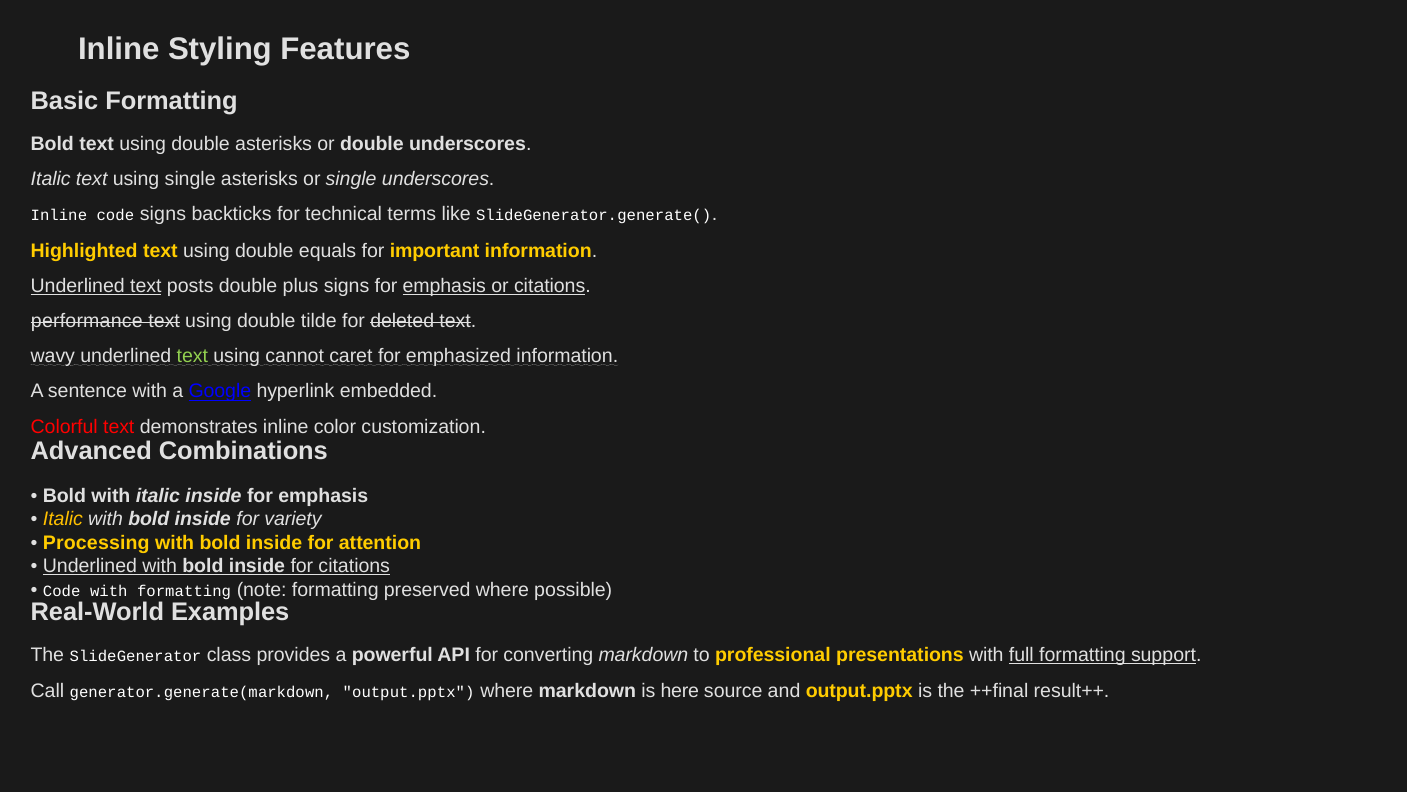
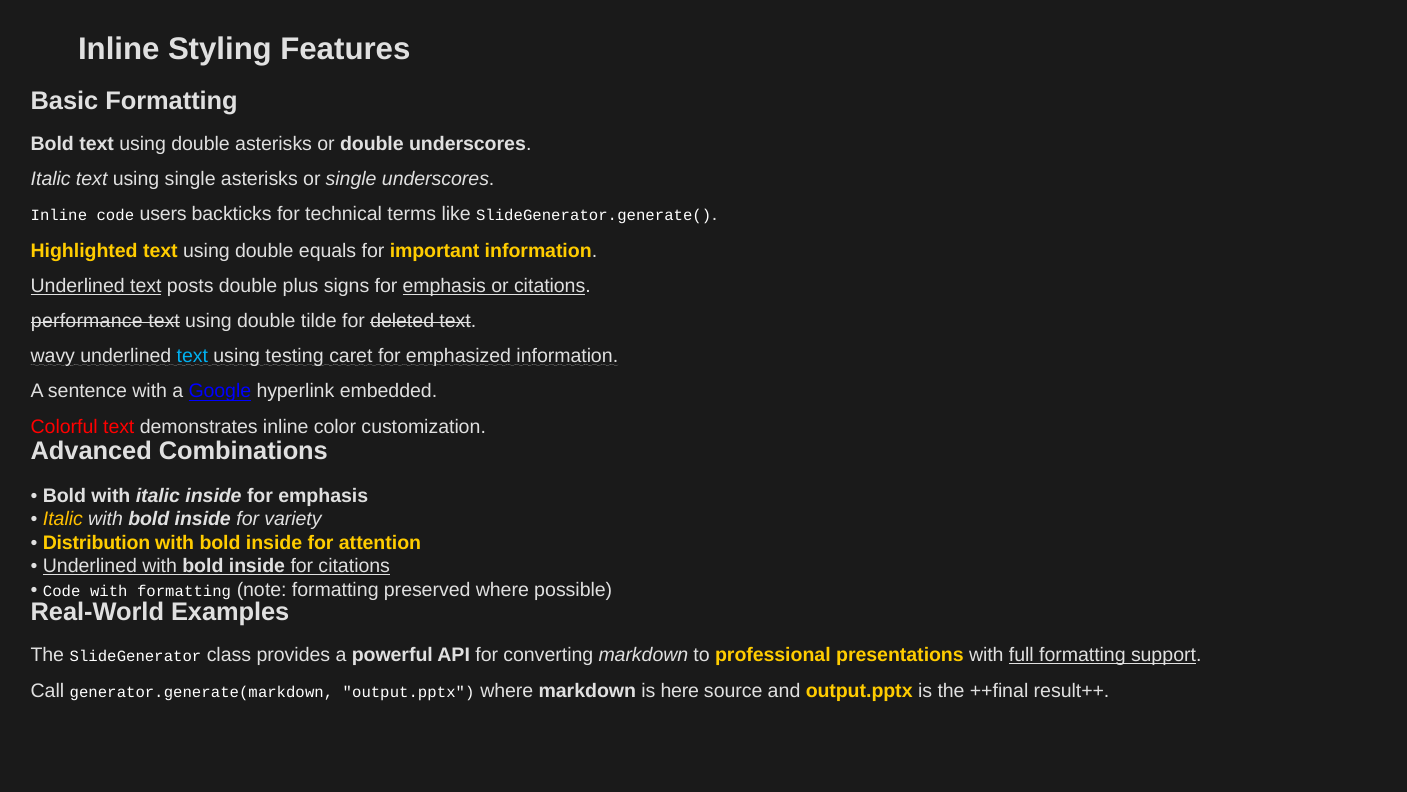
code signs: signs -> users
text at (192, 356) colour: light green -> light blue
cannot: cannot -> testing
Processing: Processing -> Distribution
